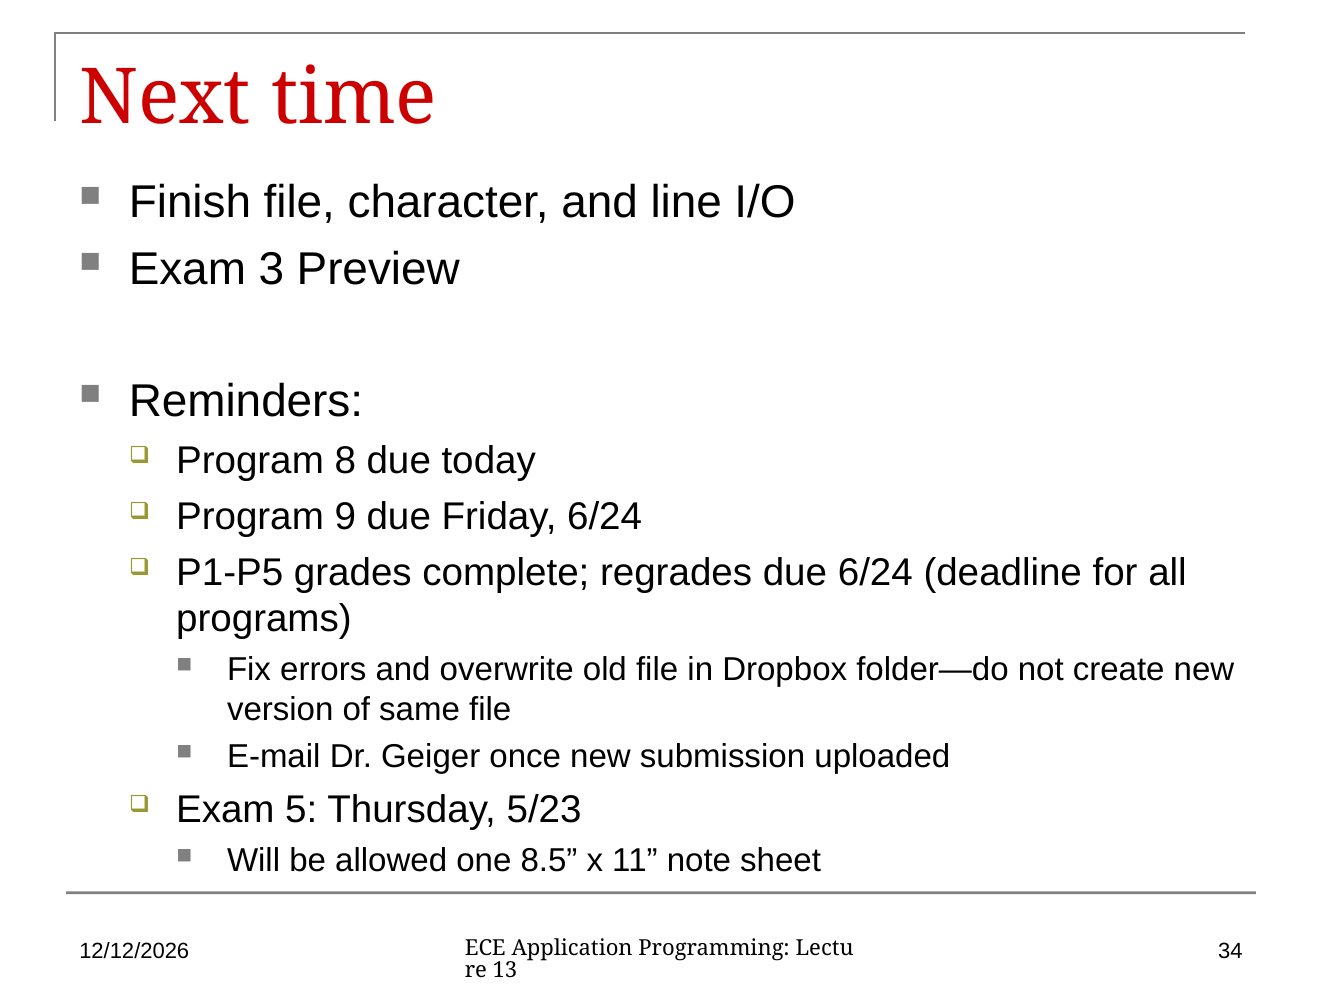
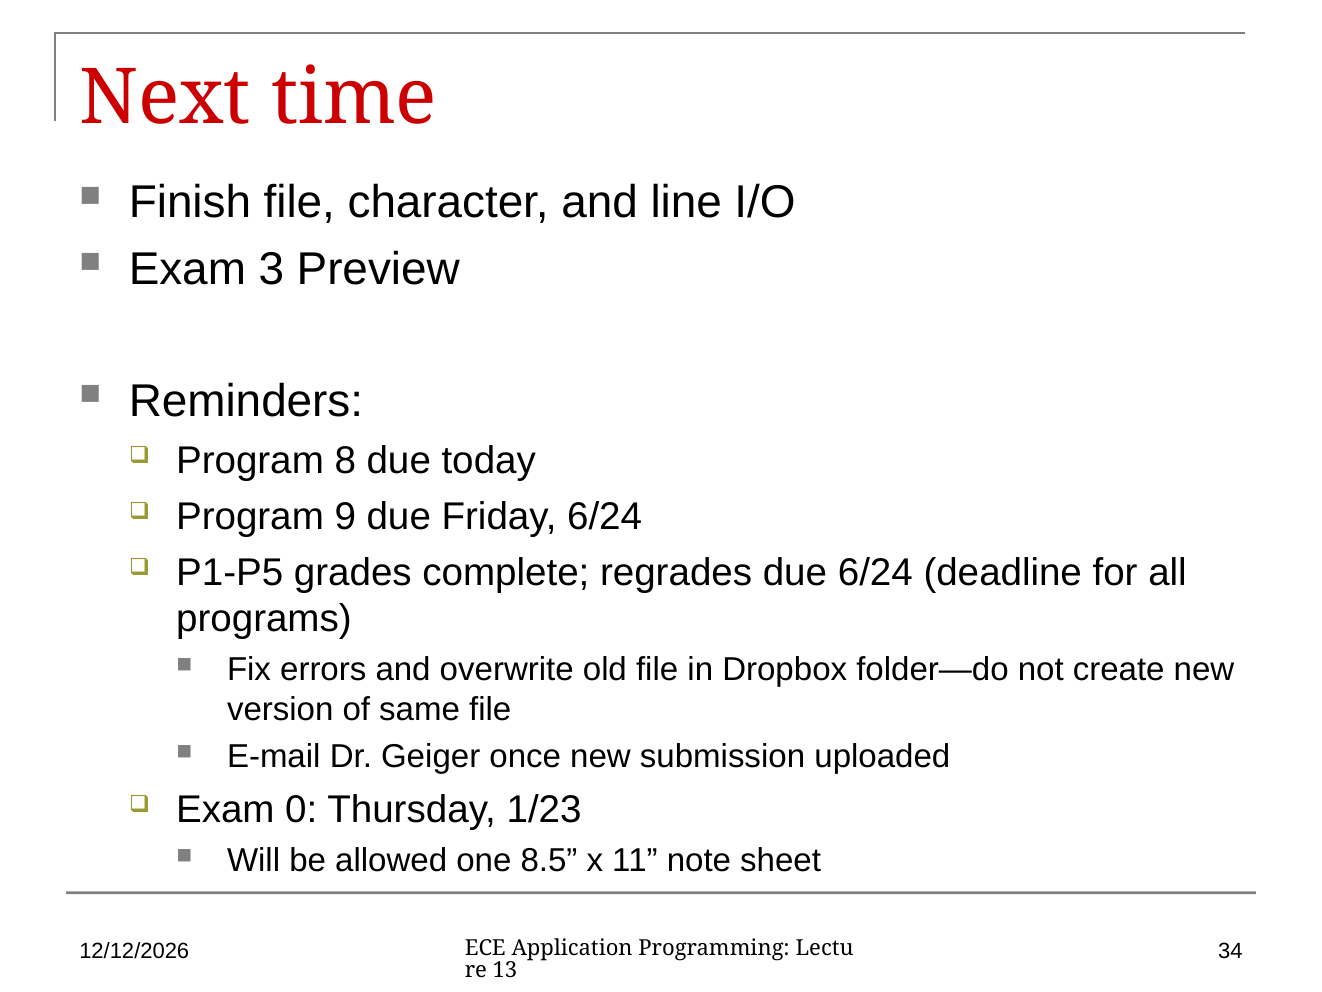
5: 5 -> 0
5/23: 5/23 -> 1/23
